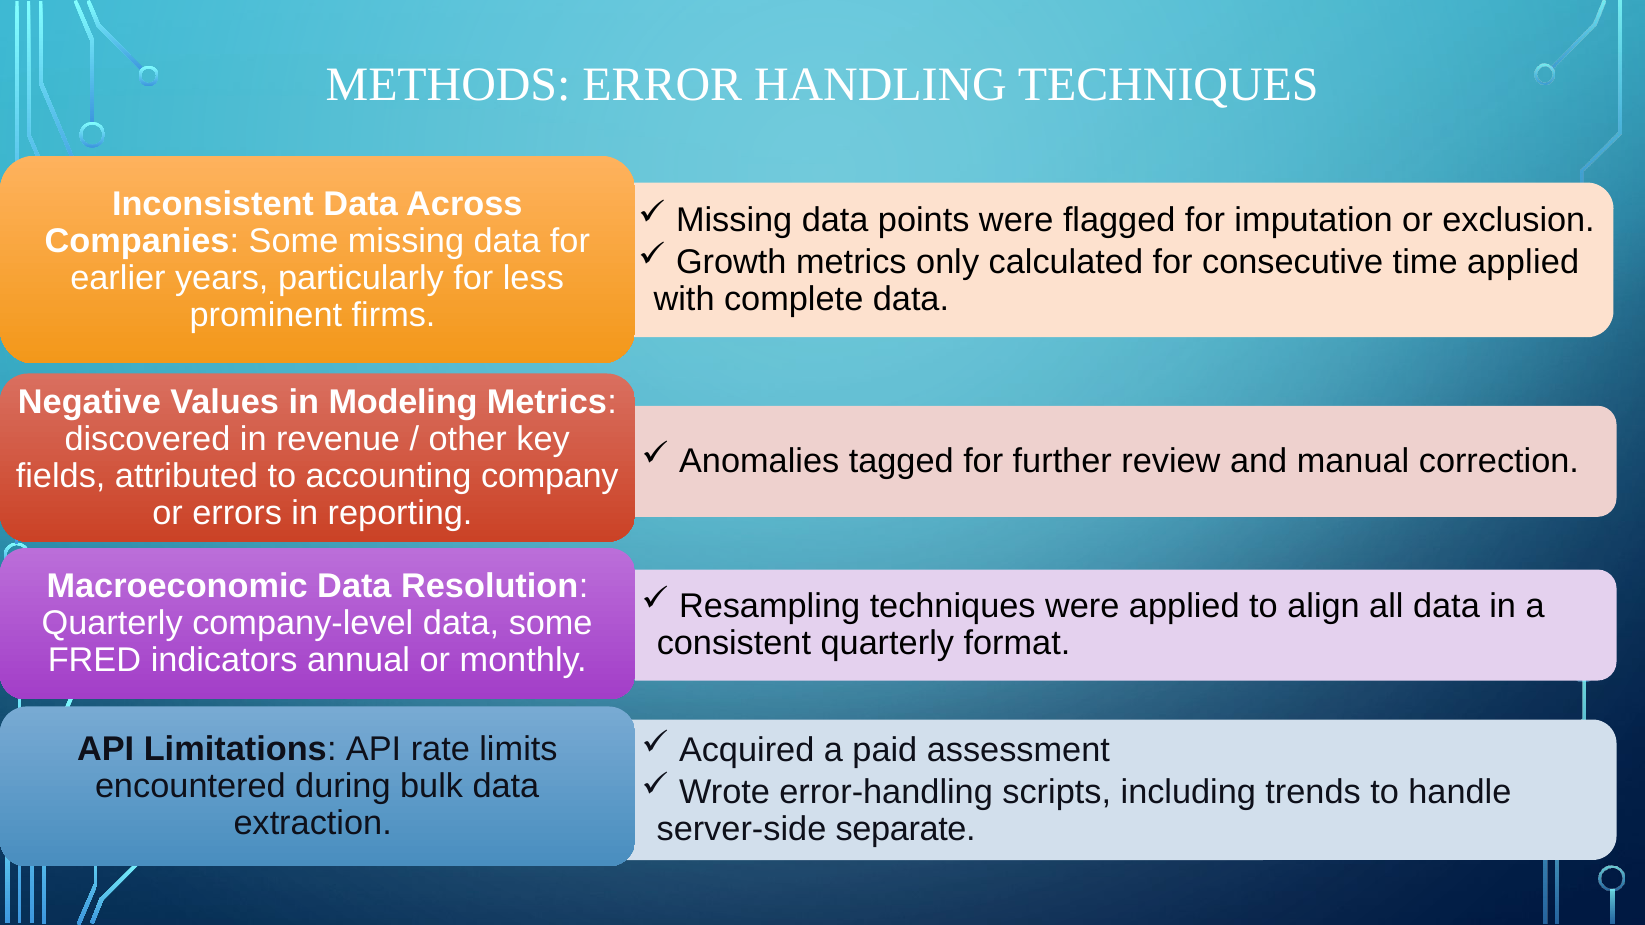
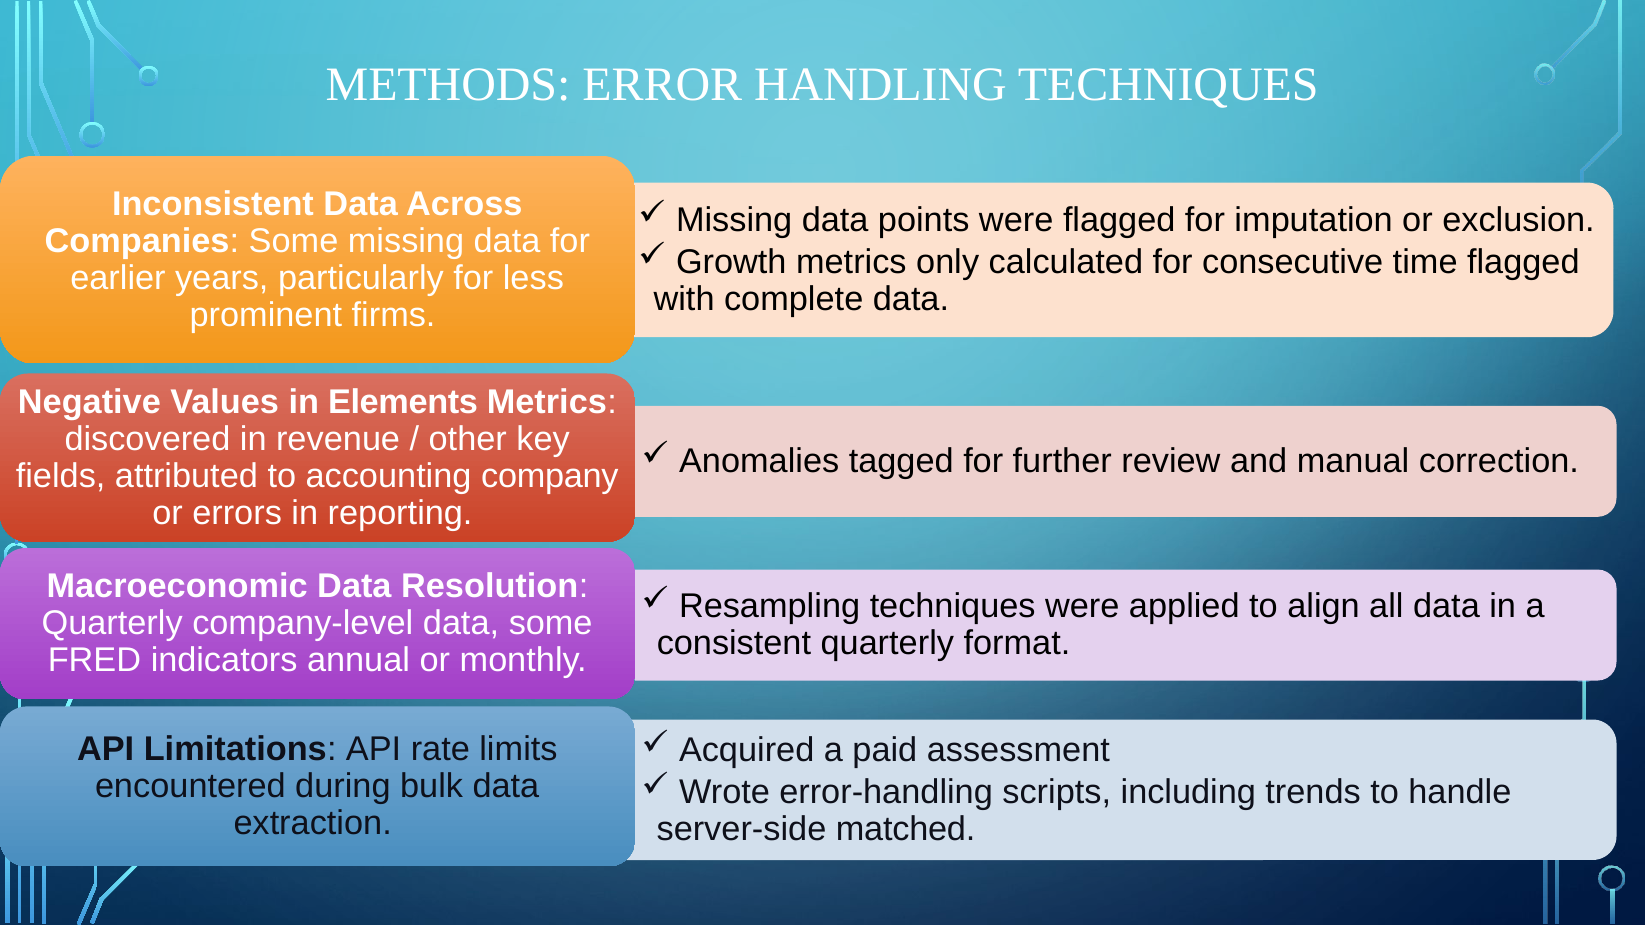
time applied: applied -> flagged
Modeling: Modeling -> Elements
separate: separate -> matched
